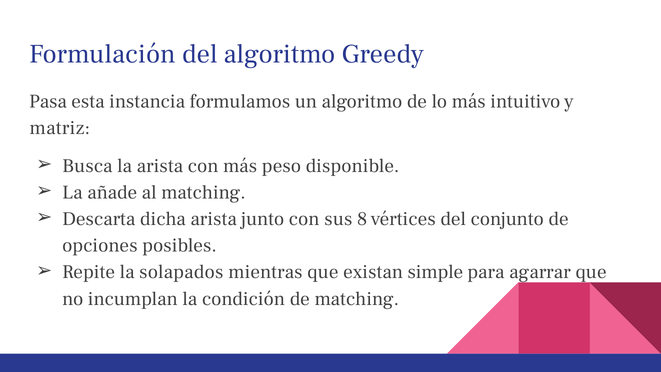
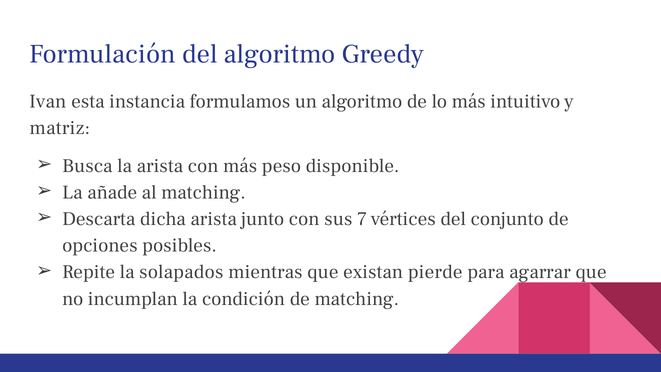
Pasa: Pasa -> Ivan
8: 8 -> 7
simple: simple -> pierde
